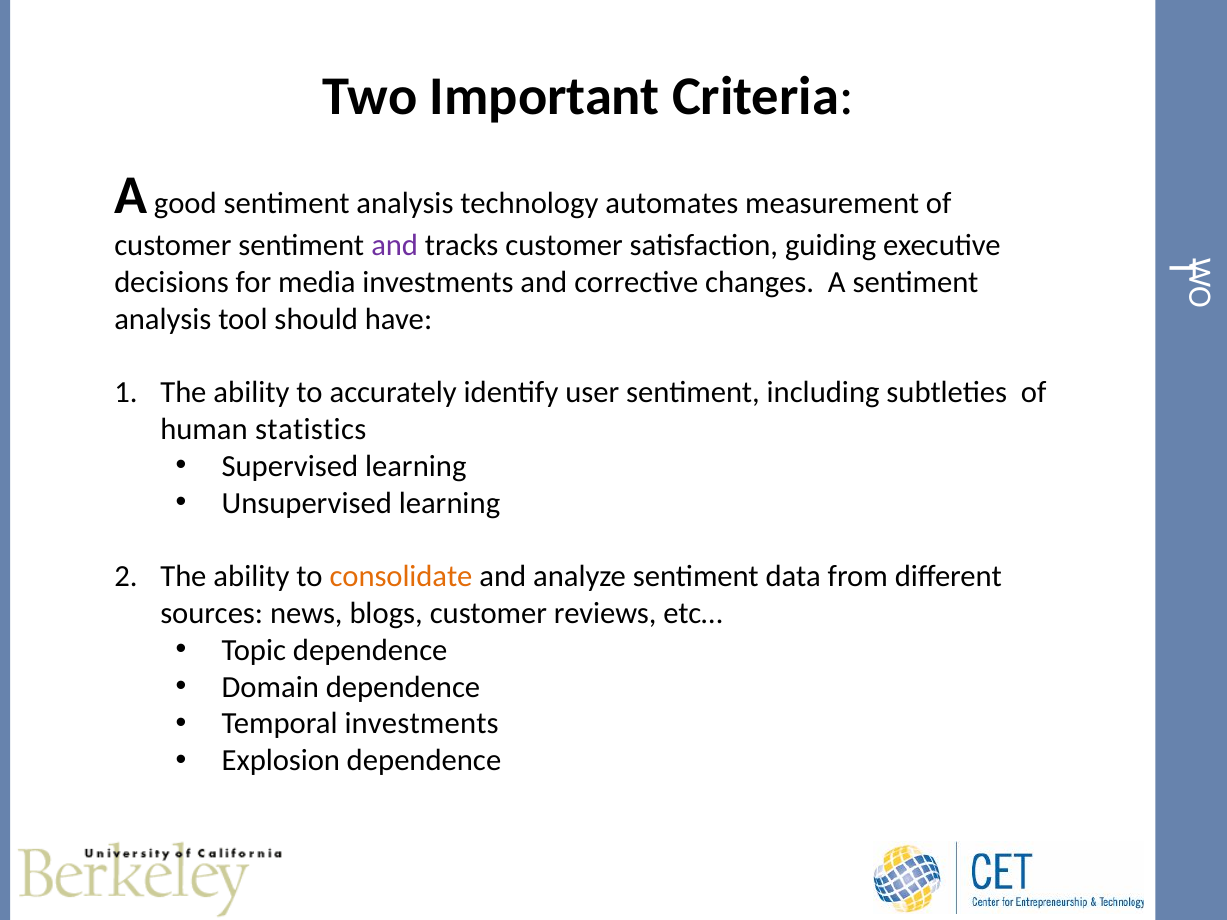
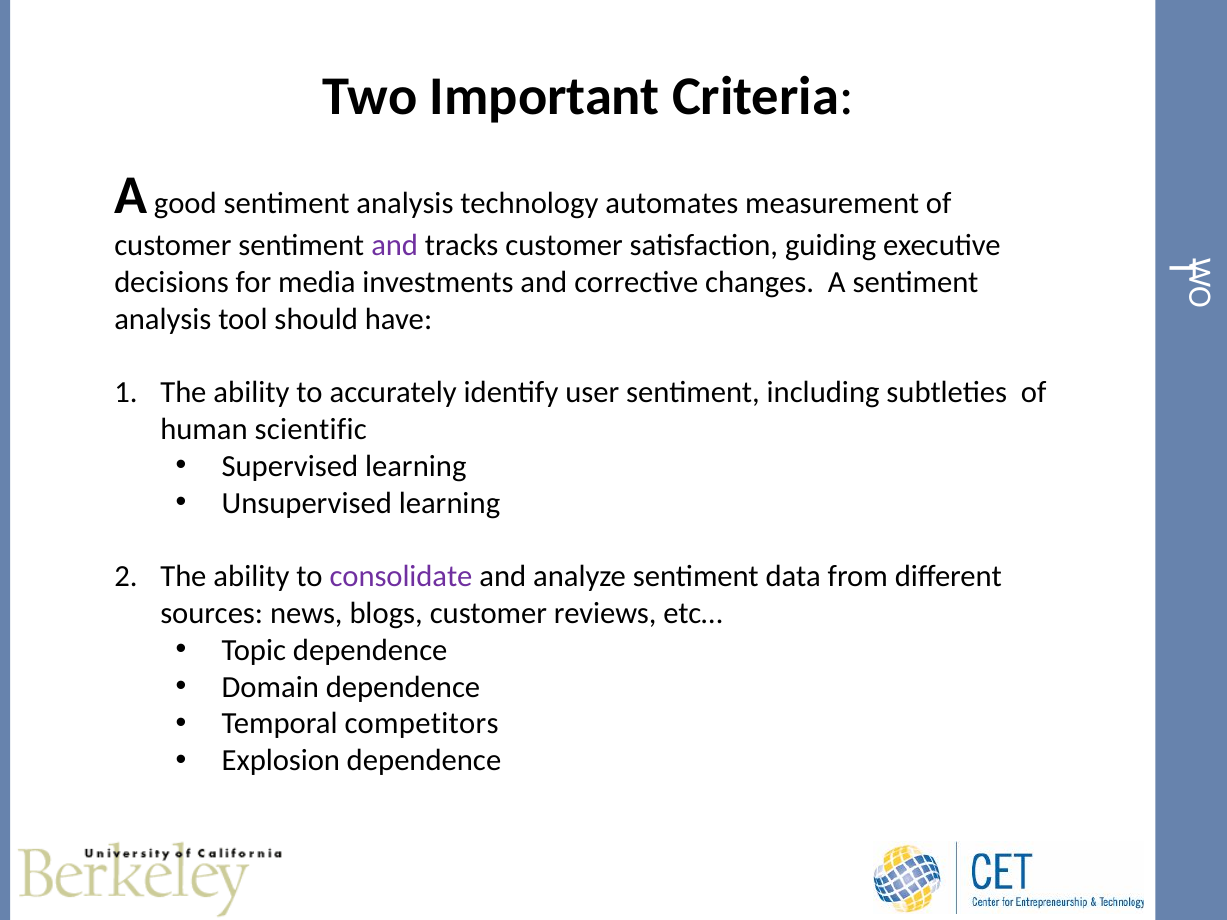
statistics: statistics -> scientific
consolidate colour: orange -> purple
Temporal investments: investments -> competitors
